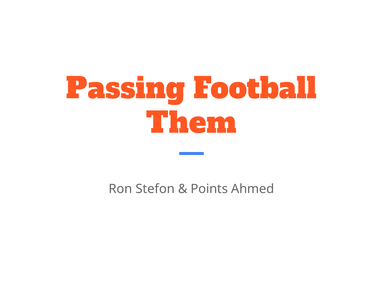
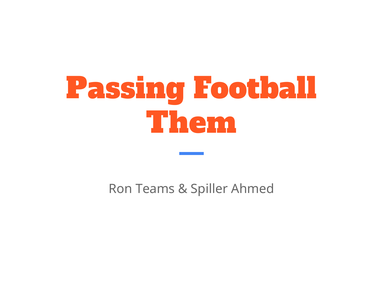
Stefon: Stefon -> Teams
Points: Points -> Spiller
